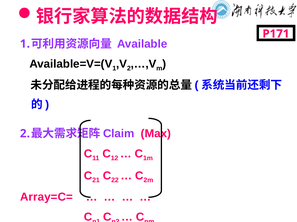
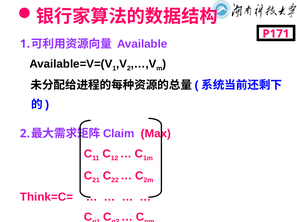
Array=C=: Array=C= -> Think=C=
